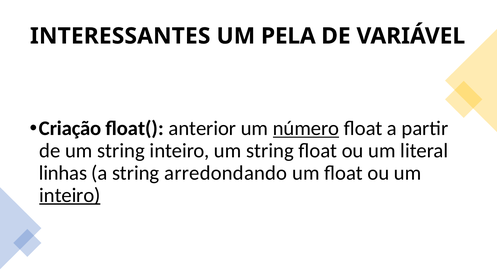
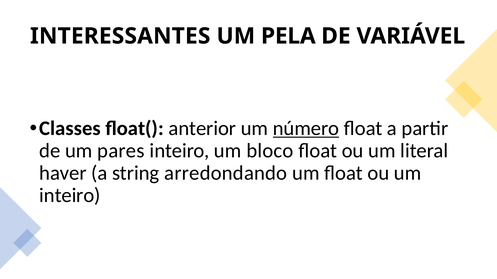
Criação: Criação -> Classes
de um string: string -> pares
inteiro um string: string -> bloco
linhas: linhas -> haver
inteiro at (70, 196) underline: present -> none
